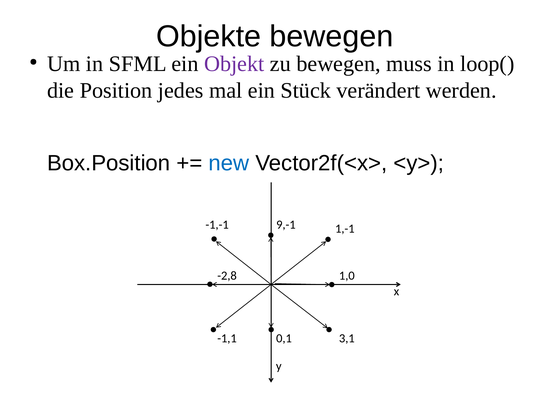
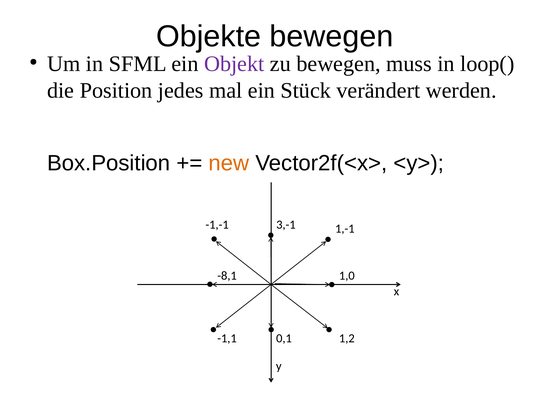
new colour: blue -> orange
9,-1: 9,-1 -> 3,-1
-2,8: -2,8 -> -8,1
3,1: 3,1 -> 1,2
